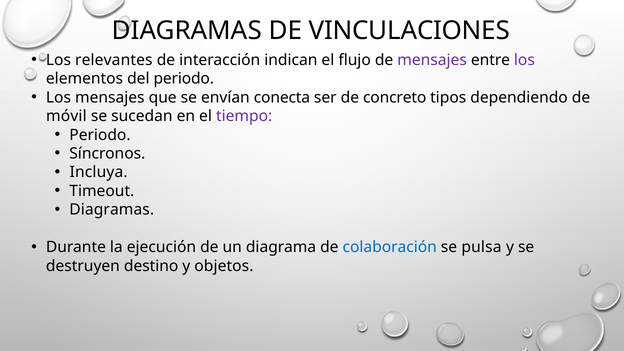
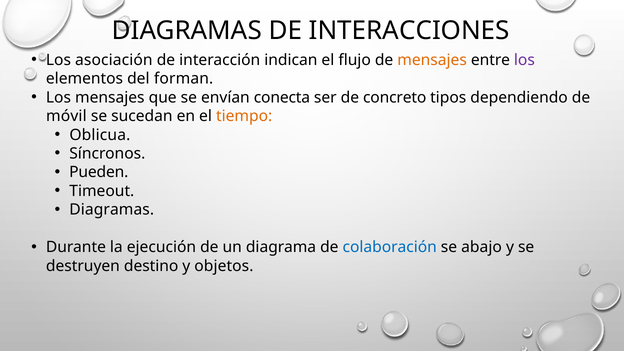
VINCULACIONES: VINCULACIONES -> INTERACCIONES
relevantes: relevantes -> asociación
mensajes at (432, 60) colour: purple -> orange
del periodo: periodo -> forman
tiempo colour: purple -> orange
Periodo at (100, 135): Periodo -> Oblicua
Incluya: Incluya -> Pueden
pulsa: pulsa -> abajo
